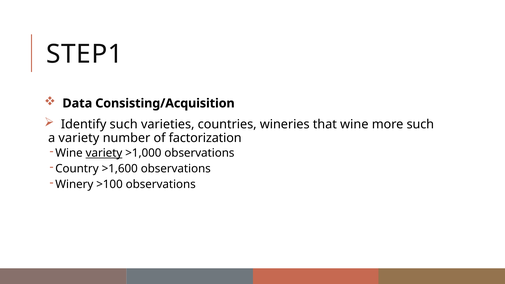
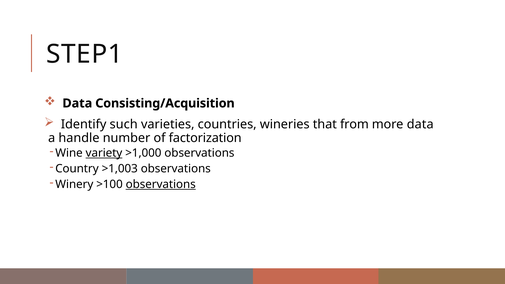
that wine: wine -> from
more such: such -> data
a variety: variety -> handle
>1,600: >1,600 -> >1,003
observations at (161, 184) underline: none -> present
